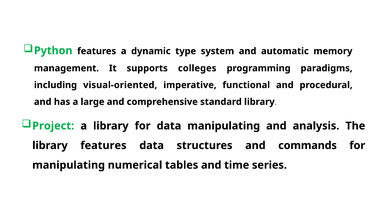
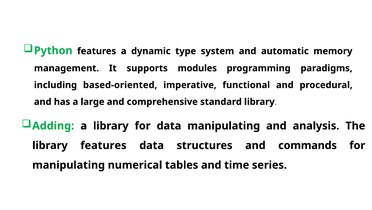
colleges: colleges -> modules
visual-oriented: visual-oriented -> based-oriented
Project: Project -> Adding
